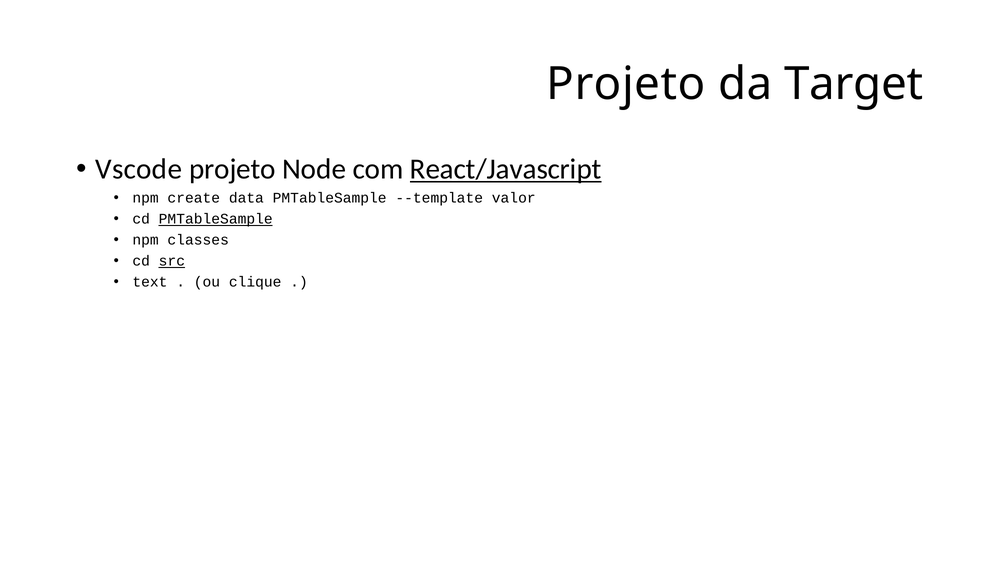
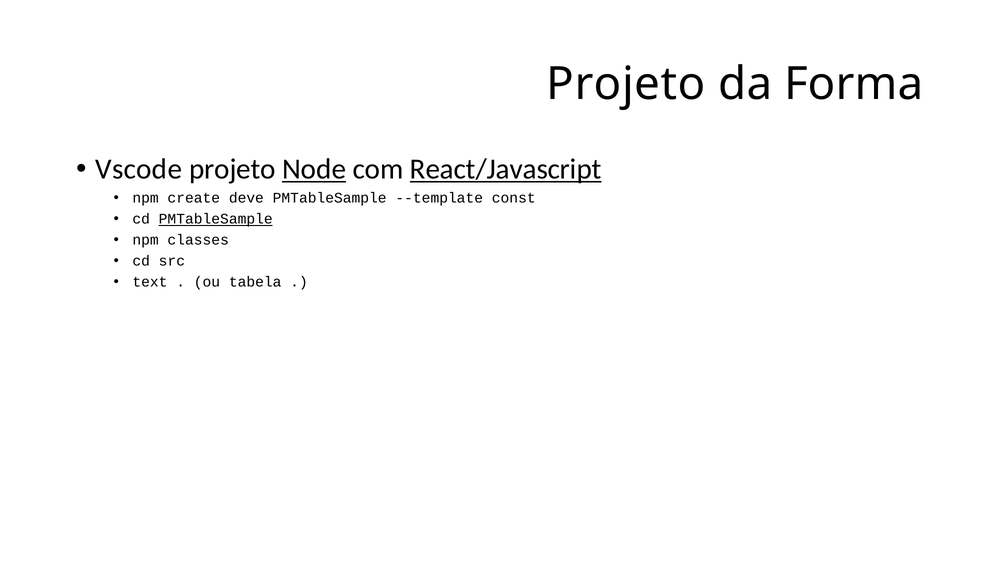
Target: Target -> Forma
Node underline: none -> present
data: data -> deve
valor: valor -> const
src underline: present -> none
clique: clique -> tabela
